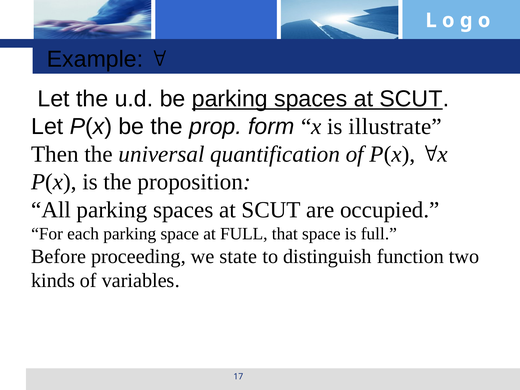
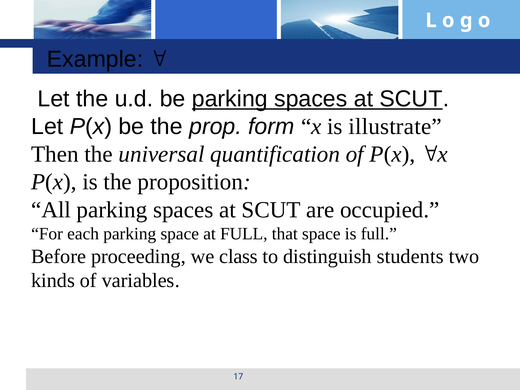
state: state -> class
function: function -> students
